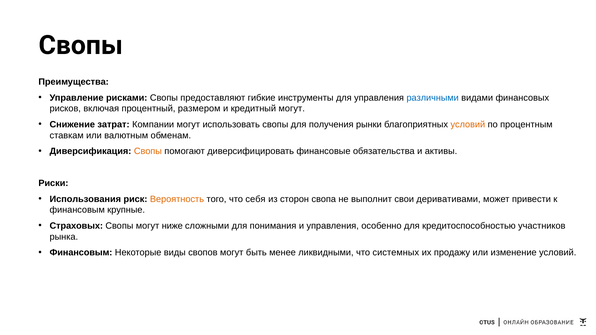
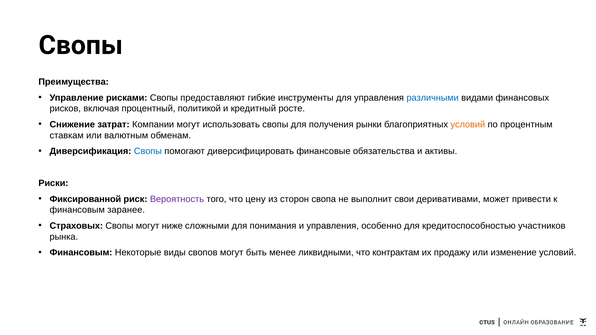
размером: размером -> политикой
кредитный могут: могут -> росте
Свопы at (148, 151) colour: orange -> blue
Использования: Использования -> Фиксированной
Вероятность colour: orange -> purple
себя: себя -> цену
крупные: крупные -> заранее
системных: системных -> контрактам
